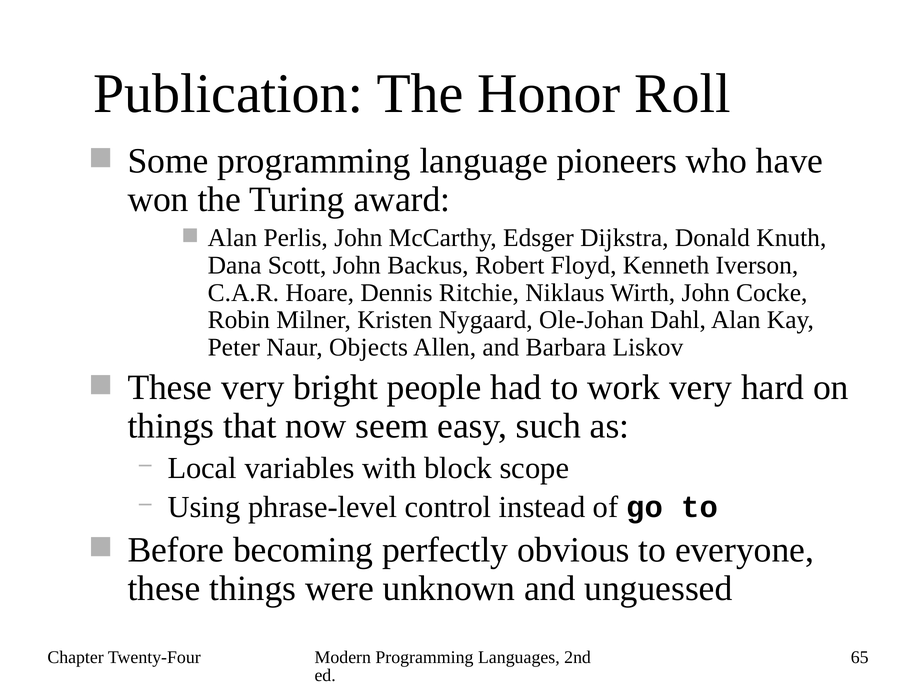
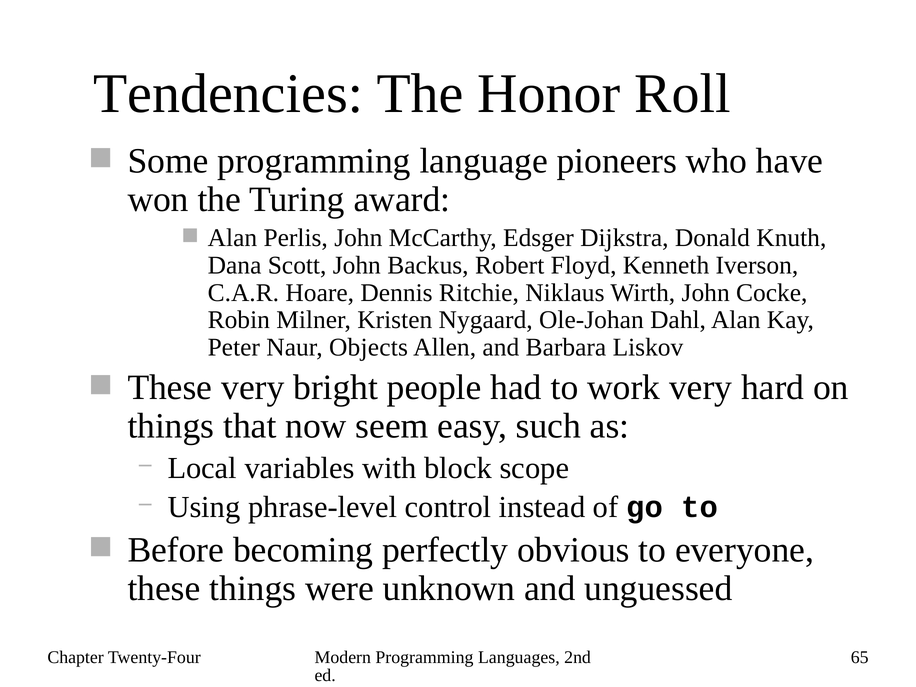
Publication: Publication -> Tendencies
